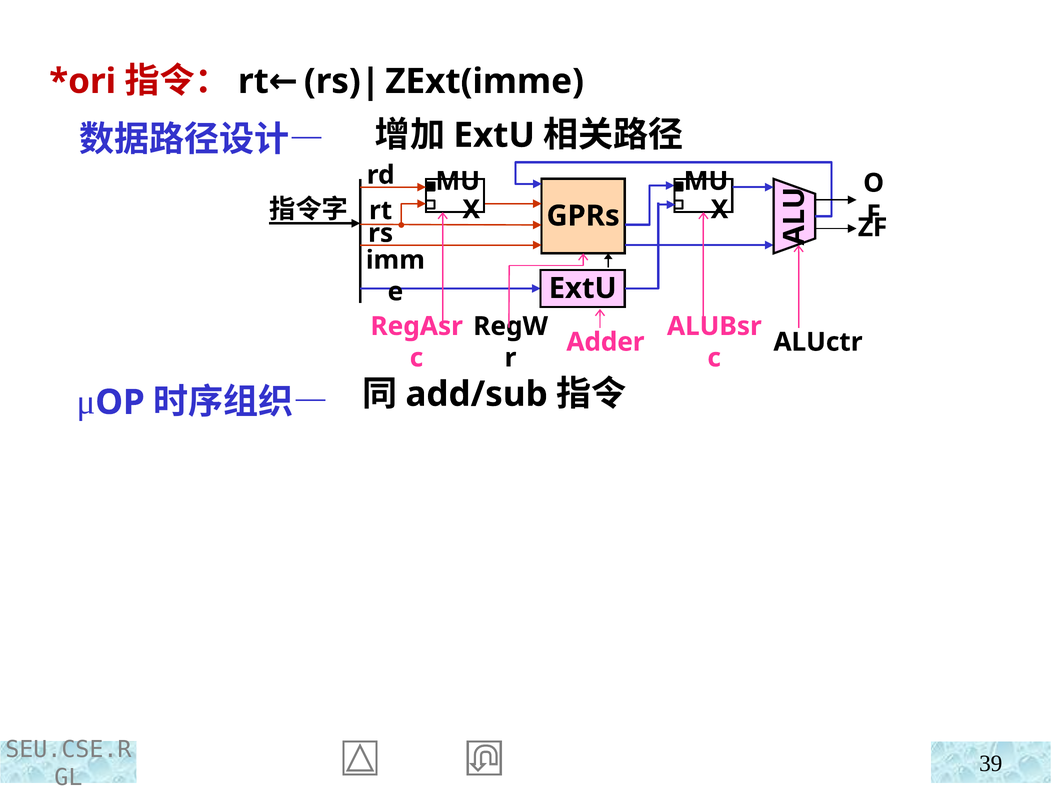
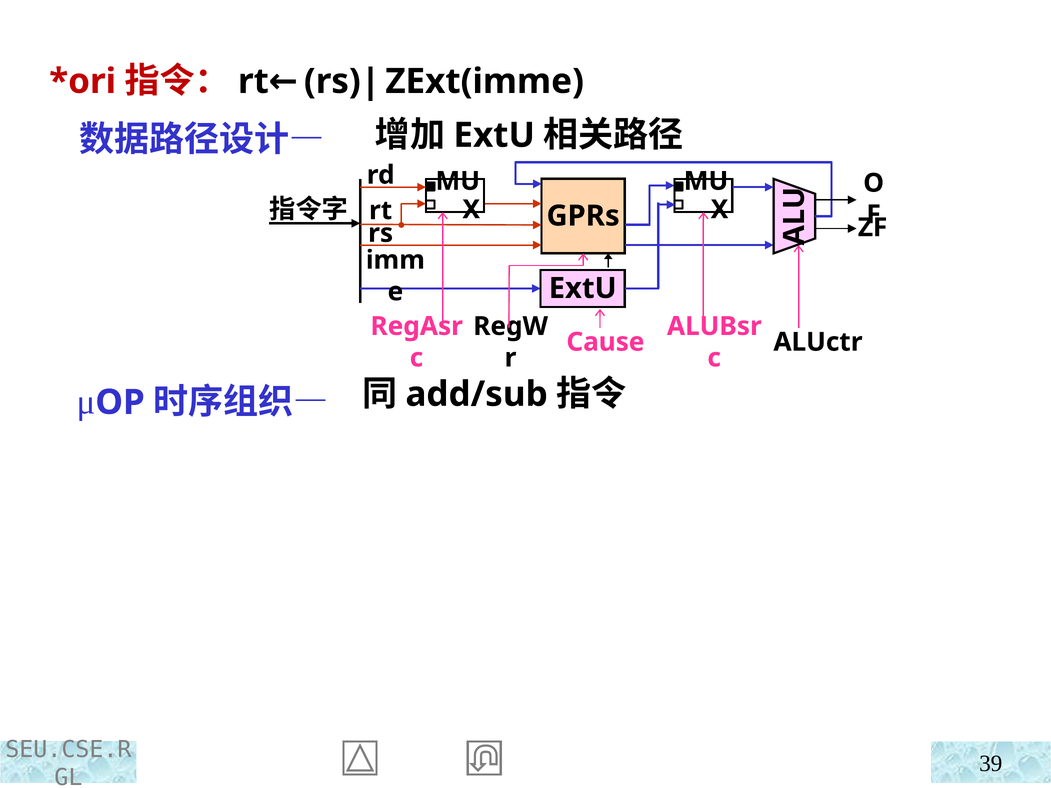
Adder: Adder -> Cause
